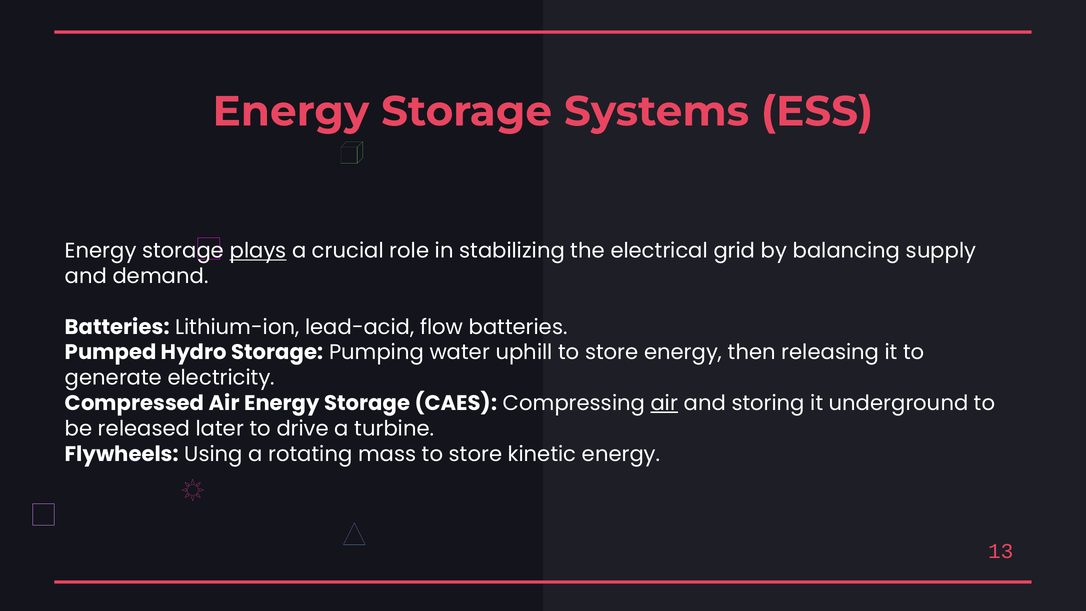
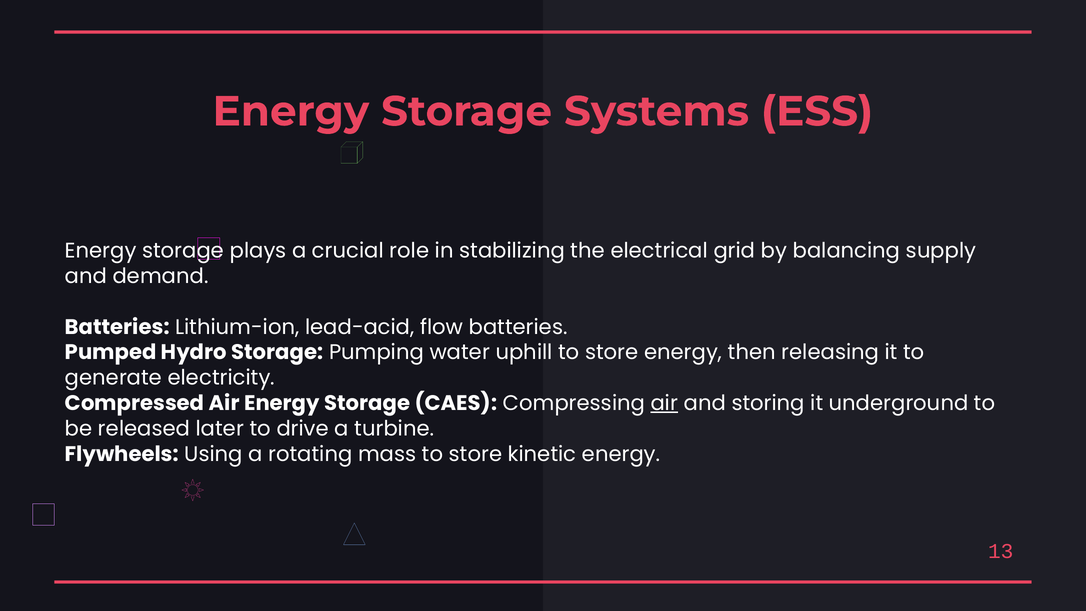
plays underline: present -> none
